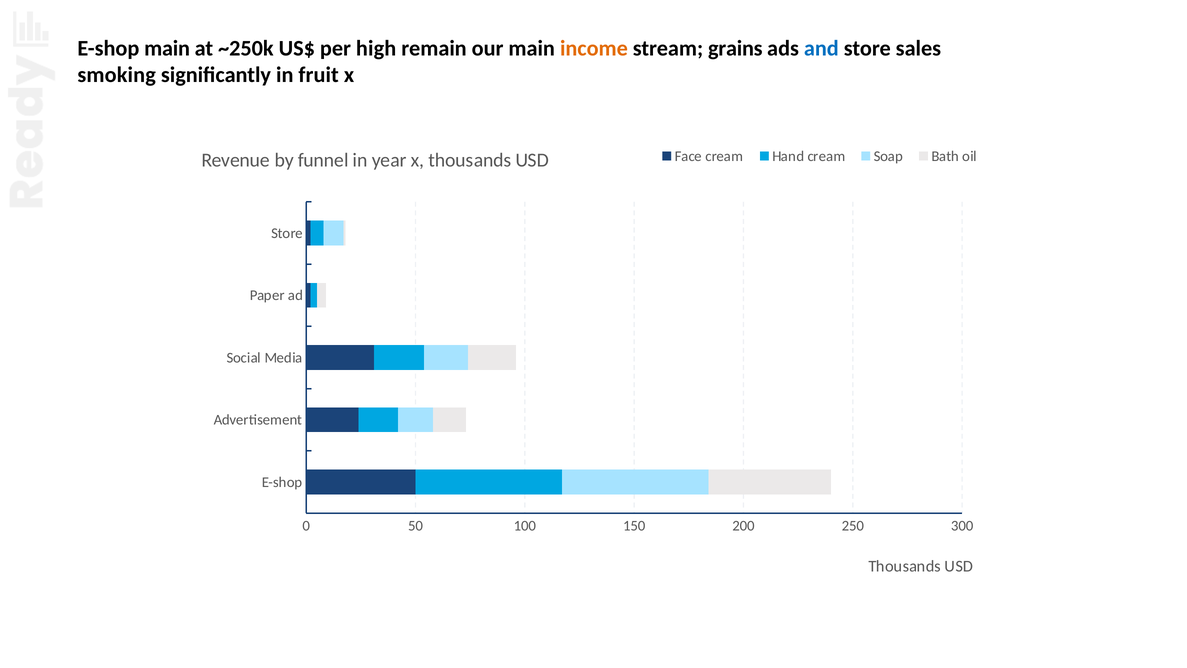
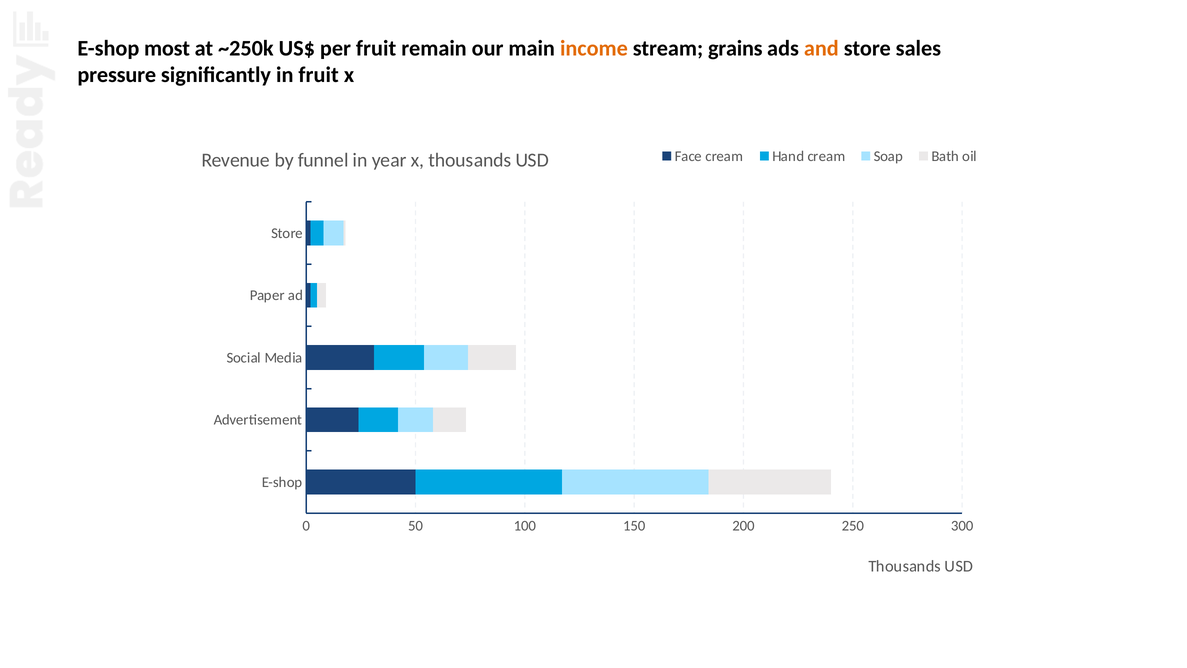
E-shop main: main -> most
per high: high -> fruit
and colour: blue -> orange
smoking: smoking -> pressure
